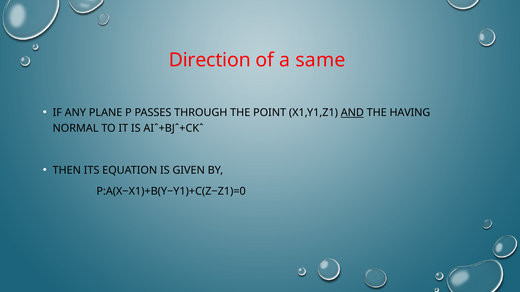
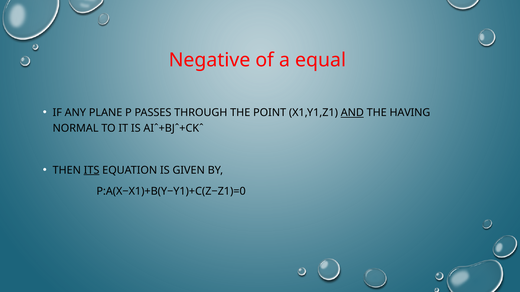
Direction: Direction -> Negative
same: same -> equal
ITS underline: none -> present
